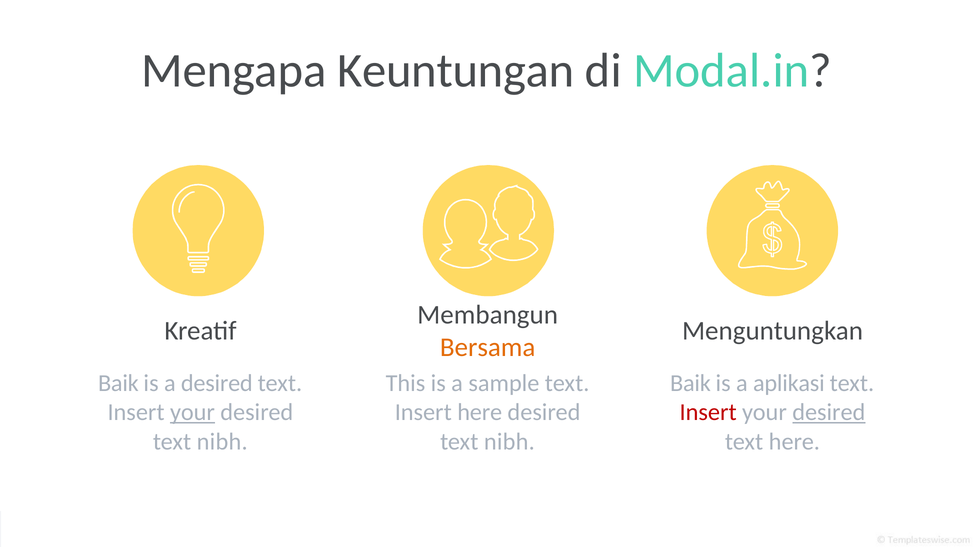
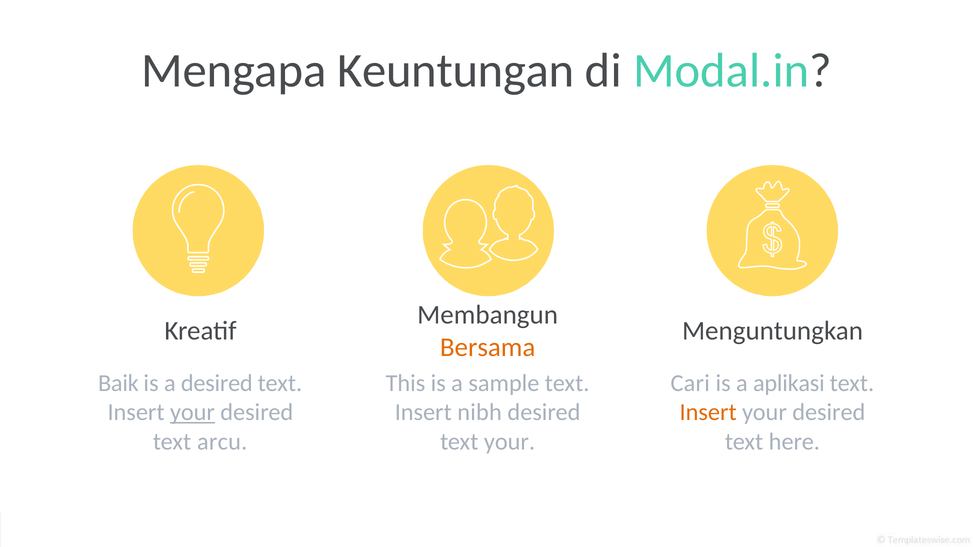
Baik at (690, 383): Baik -> Cari
Insert here: here -> nibh
Insert at (708, 413) colour: red -> orange
desired at (829, 413) underline: present -> none
nibh at (222, 442): nibh -> arcu
nibh at (509, 442): nibh -> your
